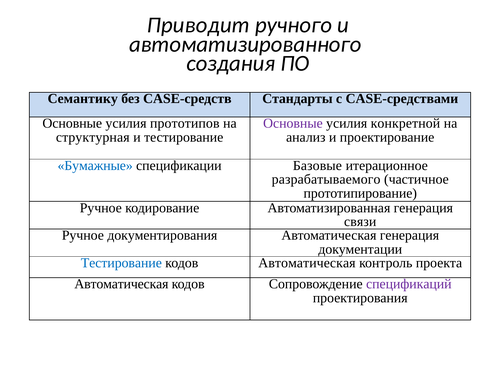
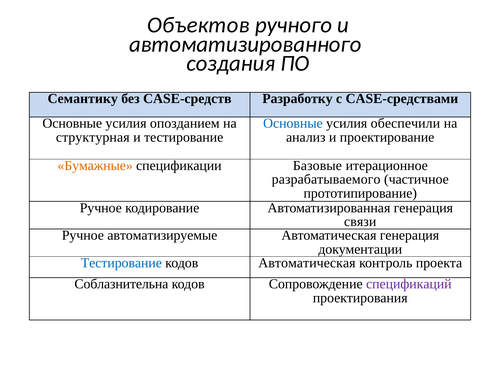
Приводит: Приводит -> Объектов
Стандарты: Стандарты -> Разработку
прототипов: прототипов -> опозданием
Основные at (293, 123) colour: purple -> blue
конкретной: конкретной -> обеспечили
Бумажные colour: blue -> orange
документирования: документирования -> автоматизируемые
Автоматическая at (121, 284): Автоматическая -> Соблазнительна
